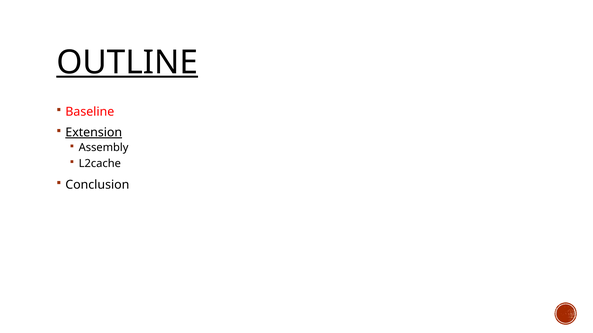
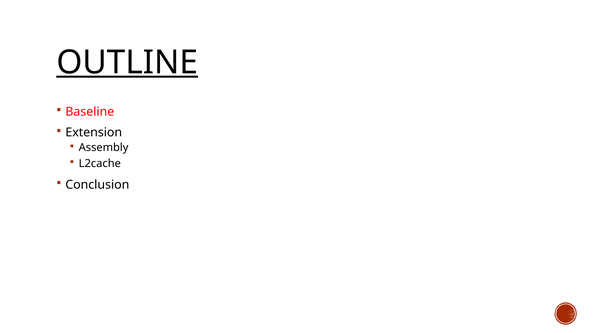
Extension underline: present -> none
